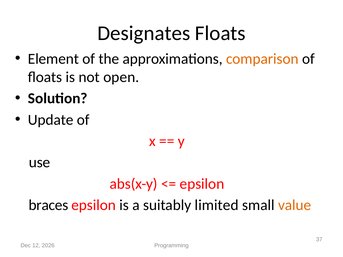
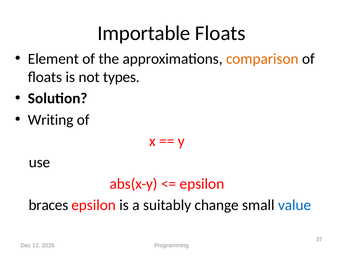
Designates: Designates -> Importable
open: open -> types
Update: Update -> Writing
limited: limited -> change
value colour: orange -> blue
